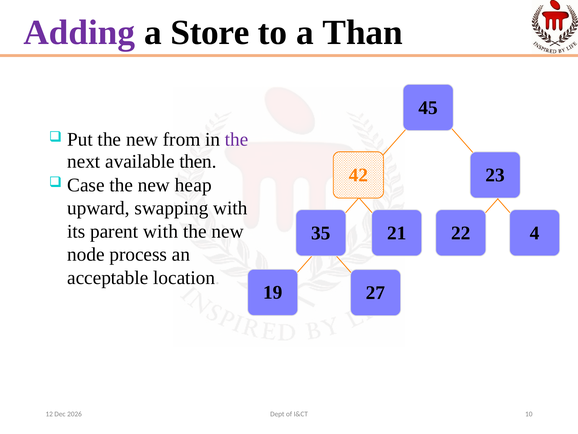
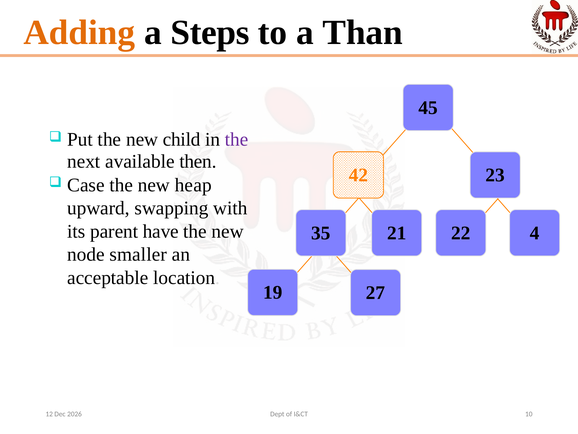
Adding colour: purple -> orange
Store: Store -> Steps
from: from -> child
parent with: with -> have
process: process -> smaller
